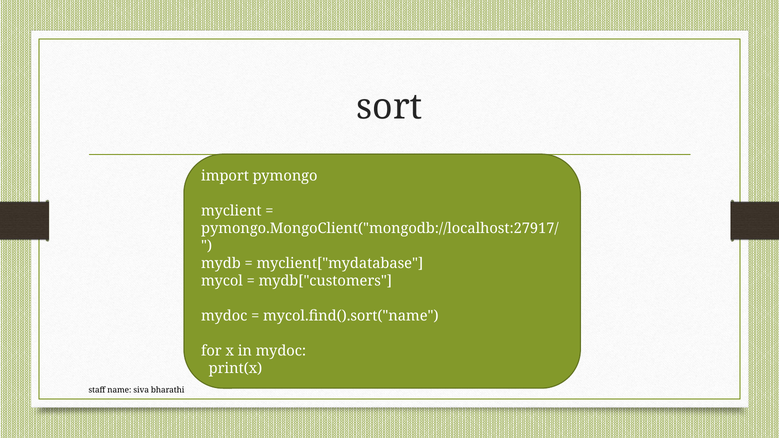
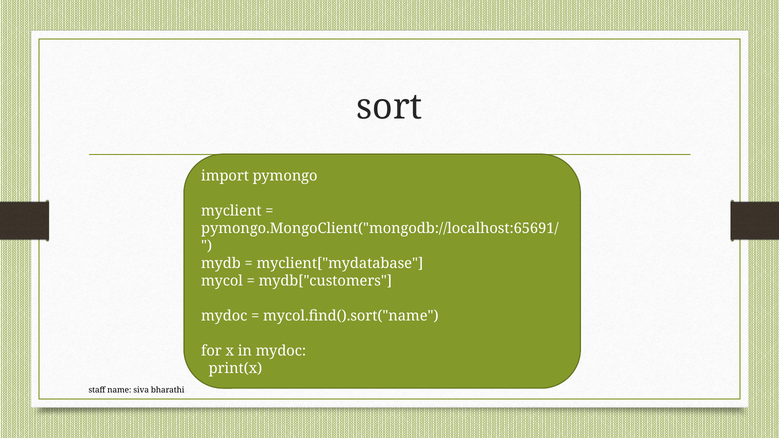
pymongo.MongoClient("mongodb://localhost:27917/: pymongo.MongoClient("mongodb://localhost:27917/ -> pymongo.MongoClient("mongodb://localhost:65691/
